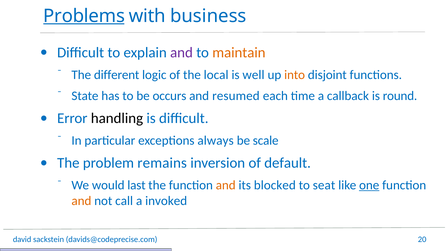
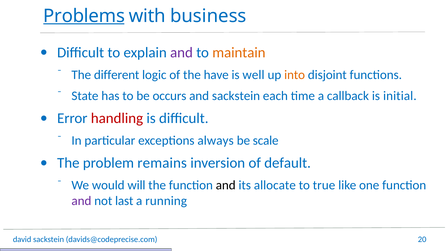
local: local -> have
and resumed: resumed -> sackstein
round: round -> initial
handling colour: black -> red
last: last -> will
and at (226, 185) colour: orange -> black
blocked: blocked -> allocate
seat: seat -> true
one underline: present -> none
and at (81, 201) colour: orange -> purple
call: call -> last
invoked: invoked -> running
